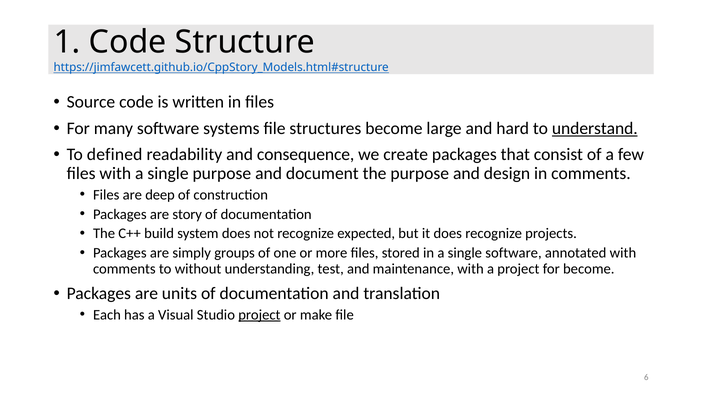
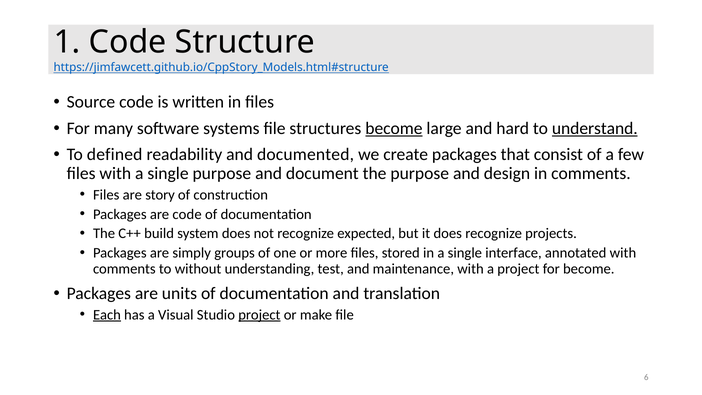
become at (394, 128) underline: none -> present
consequence: consequence -> documented
deep: deep -> story
are story: story -> code
single software: software -> interface
Each underline: none -> present
